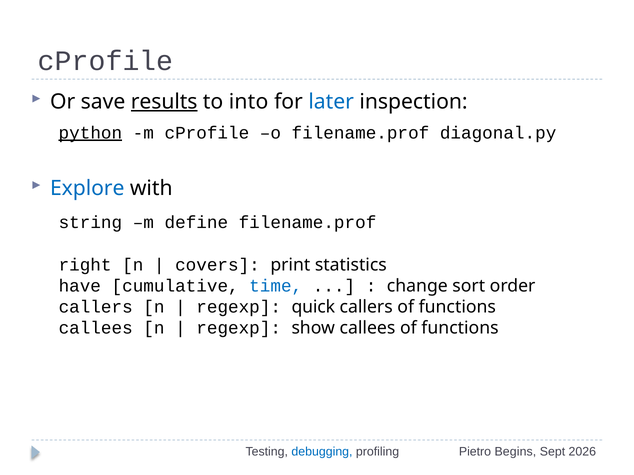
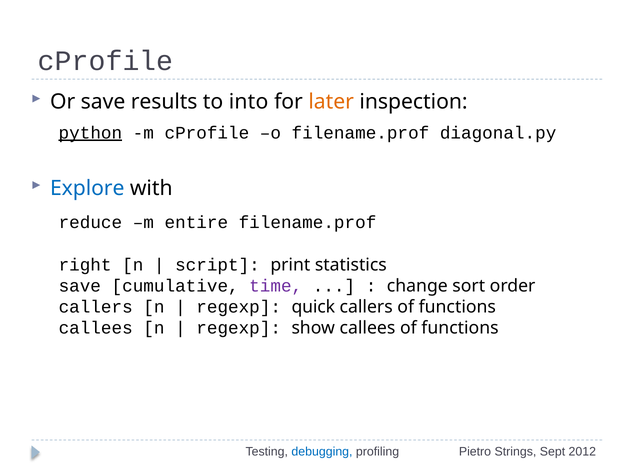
results underline: present -> none
later colour: blue -> orange
string: string -> reduce
define: define -> entire
covers: covers -> script
have at (80, 286): have -> save
time colour: blue -> purple
Begins: Begins -> Strings
2026: 2026 -> 2012
